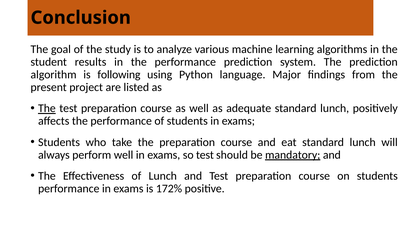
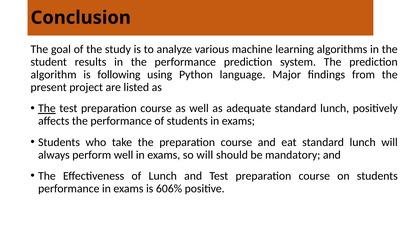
so test: test -> will
mandatory underline: present -> none
172%: 172% -> 606%
